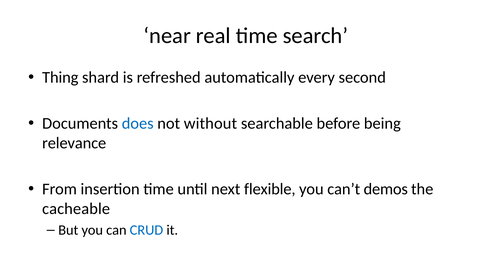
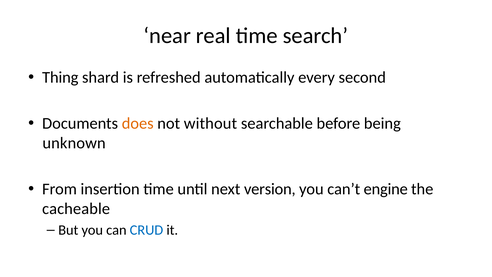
does colour: blue -> orange
relevance: relevance -> unknown
flexible: flexible -> version
demos: demos -> engine
